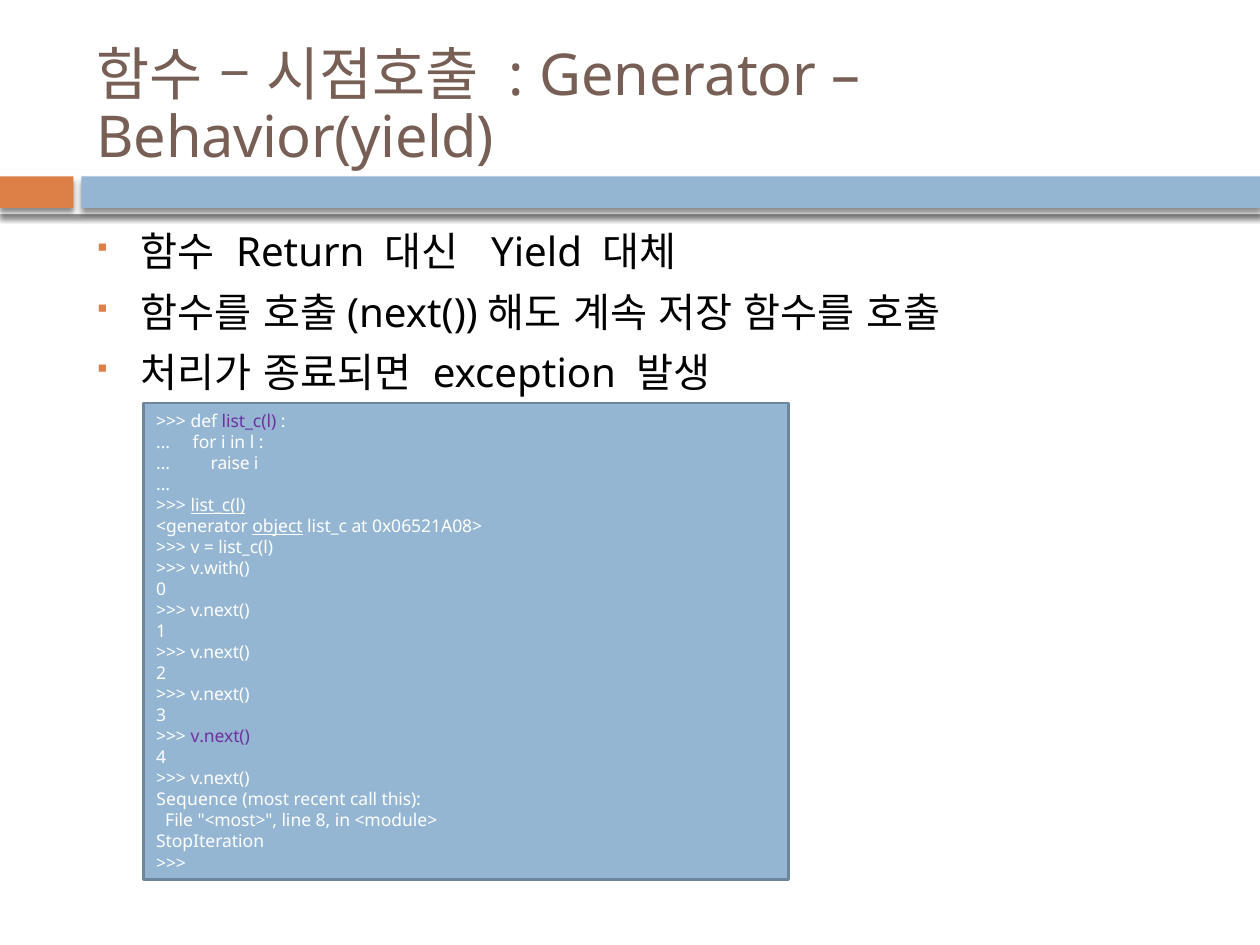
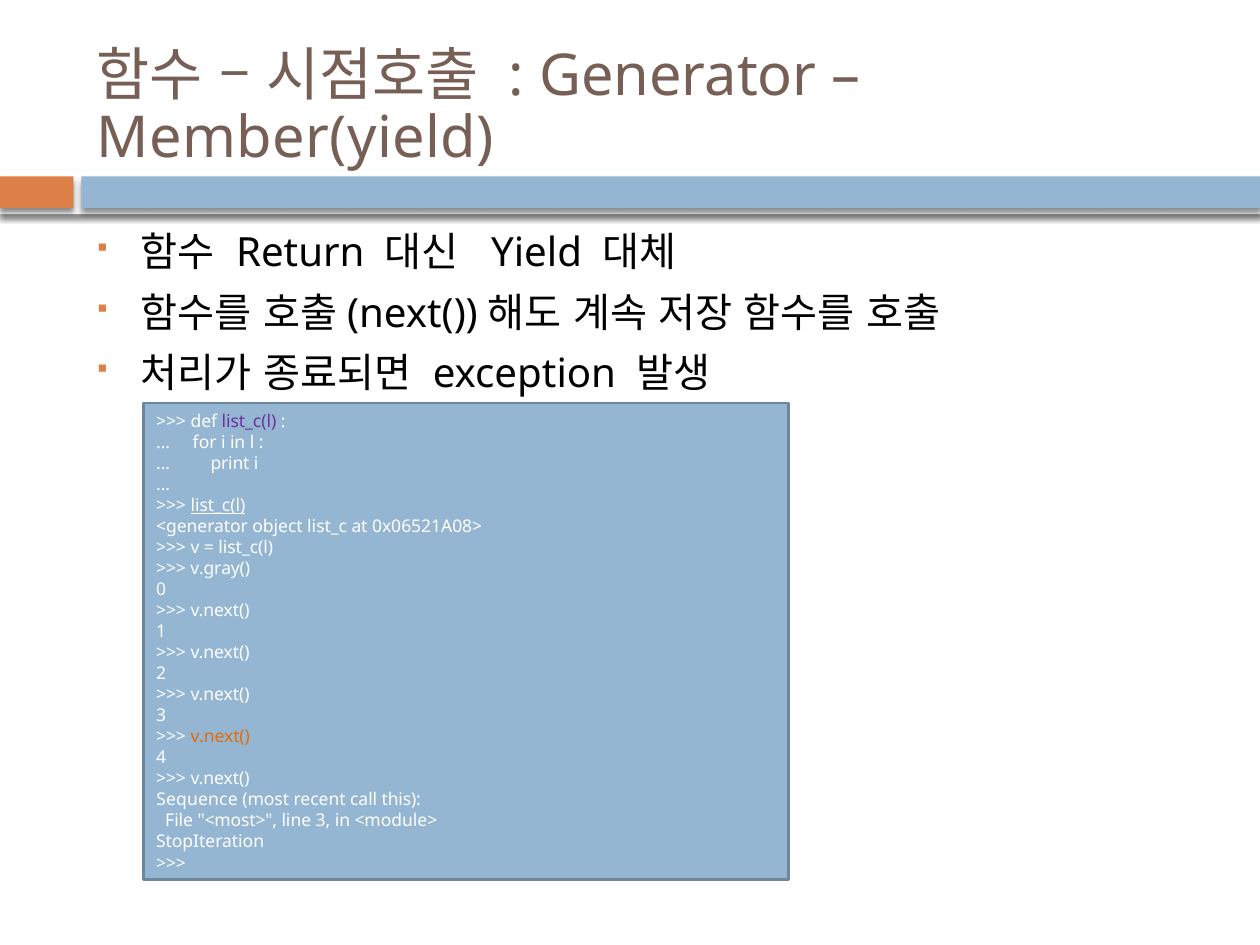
Behavior(yield: Behavior(yield -> Member(yield
raise: raise -> print
object underline: present -> none
v.with(: v.with( -> v.gray(
v.next( at (220, 737) colour: purple -> orange
line 8: 8 -> 3
